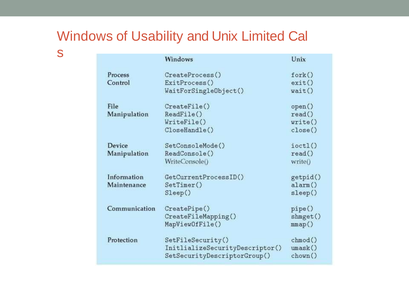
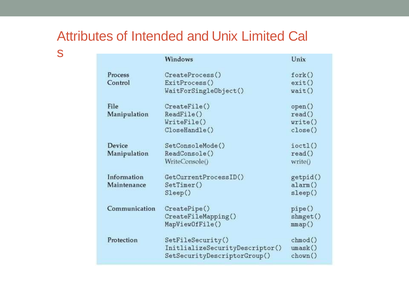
Windows: Windows -> Attributes
Usability: Usability -> Intended
